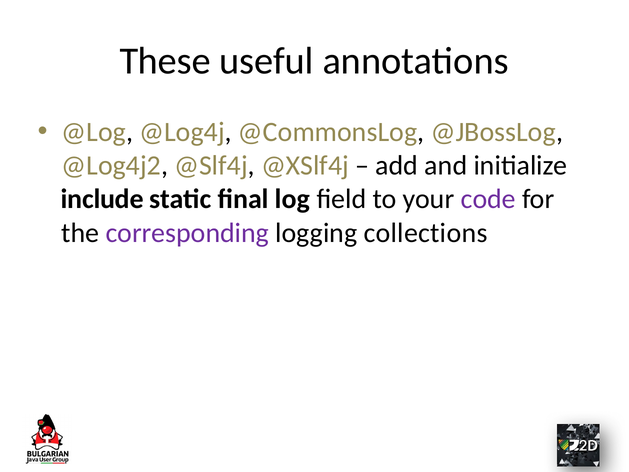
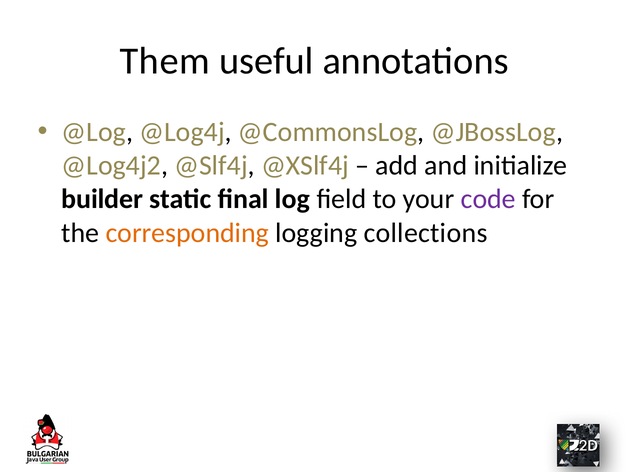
These: These -> Them
include: include -> builder
corresponding colour: purple -> orange
